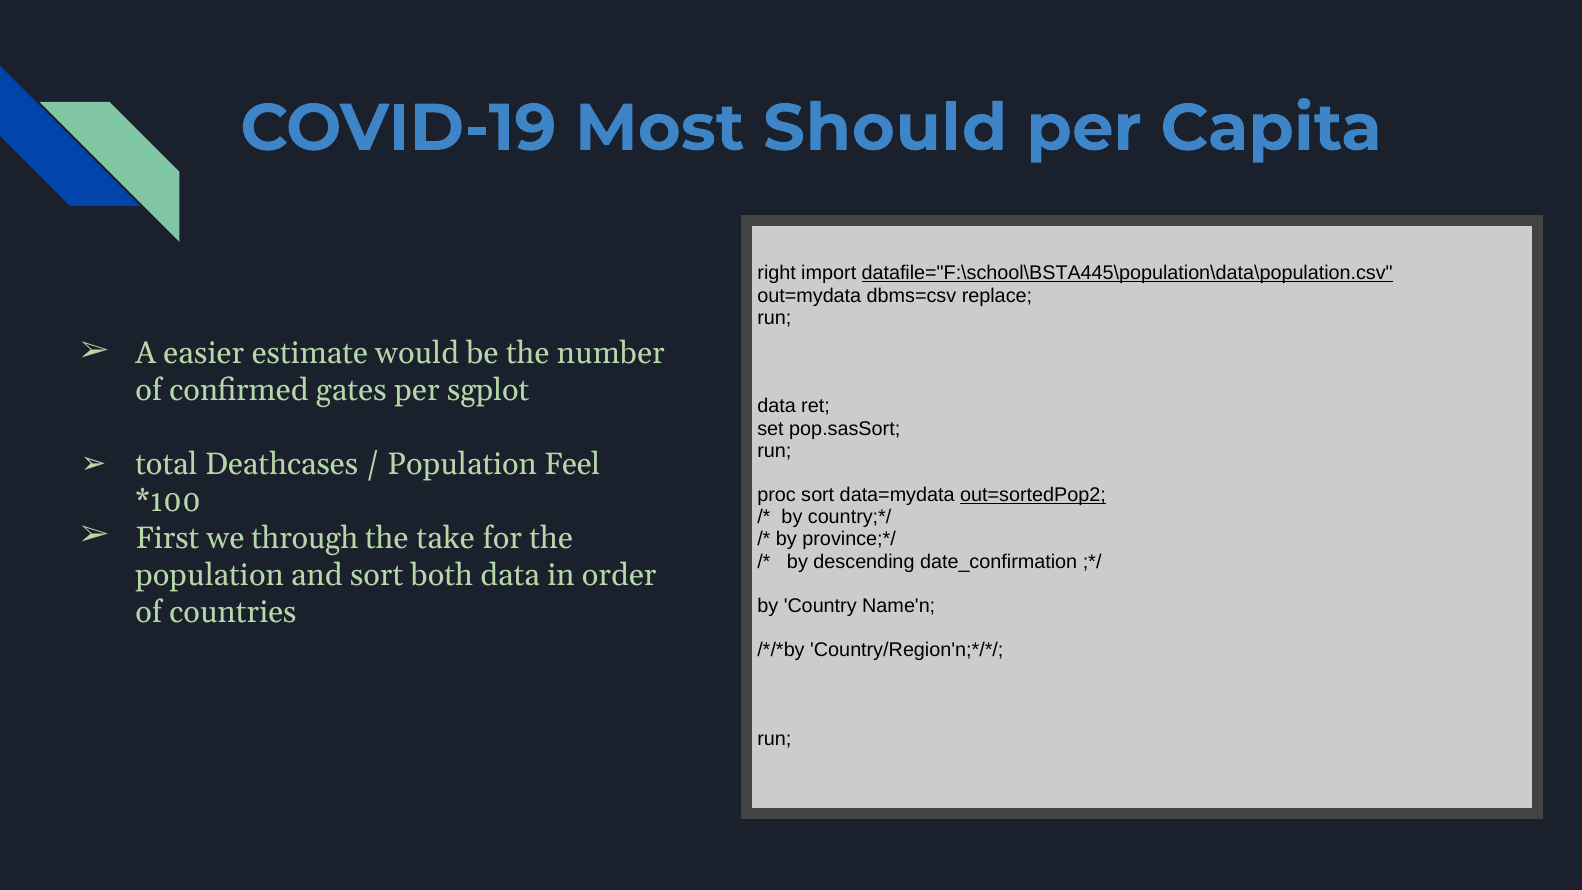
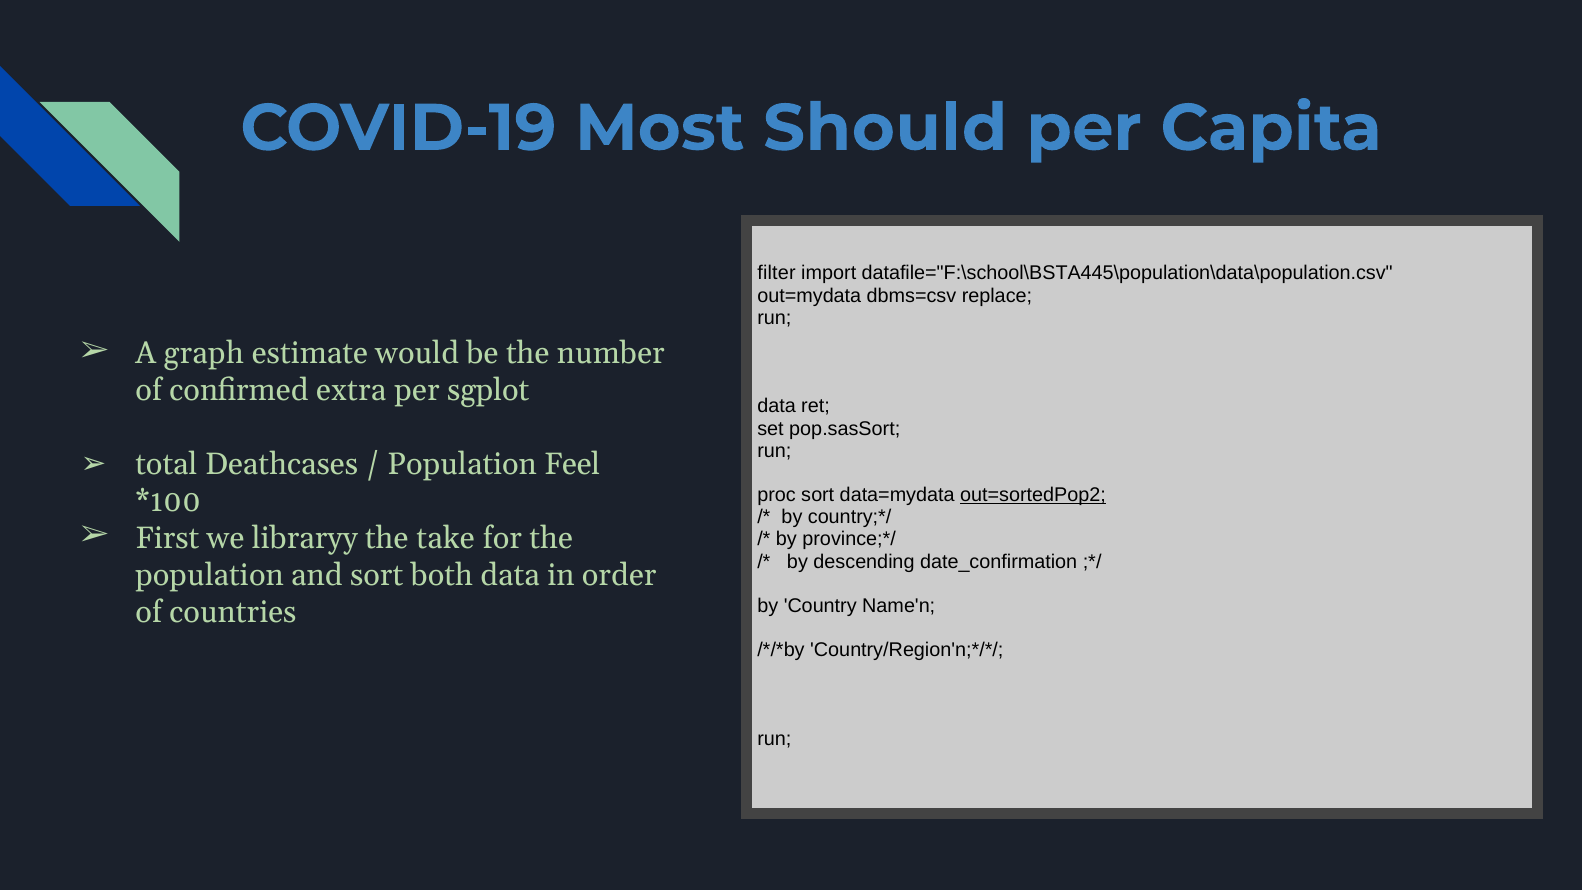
right: right -> filter
datafile="F:\school\BSTA445\population\data\population.csv underline: present -> none
easier: easier -> graph
gates: gates -> extra
through: through -> libraryy
